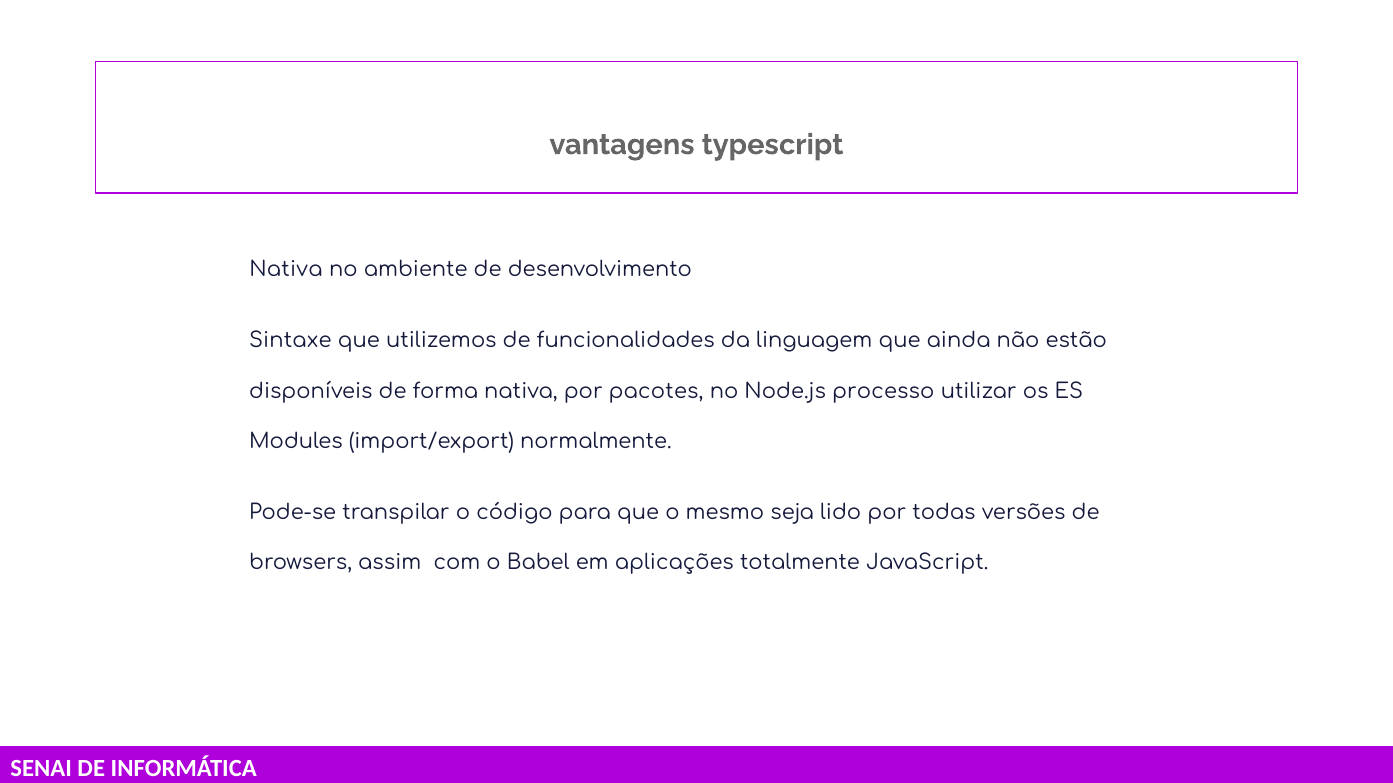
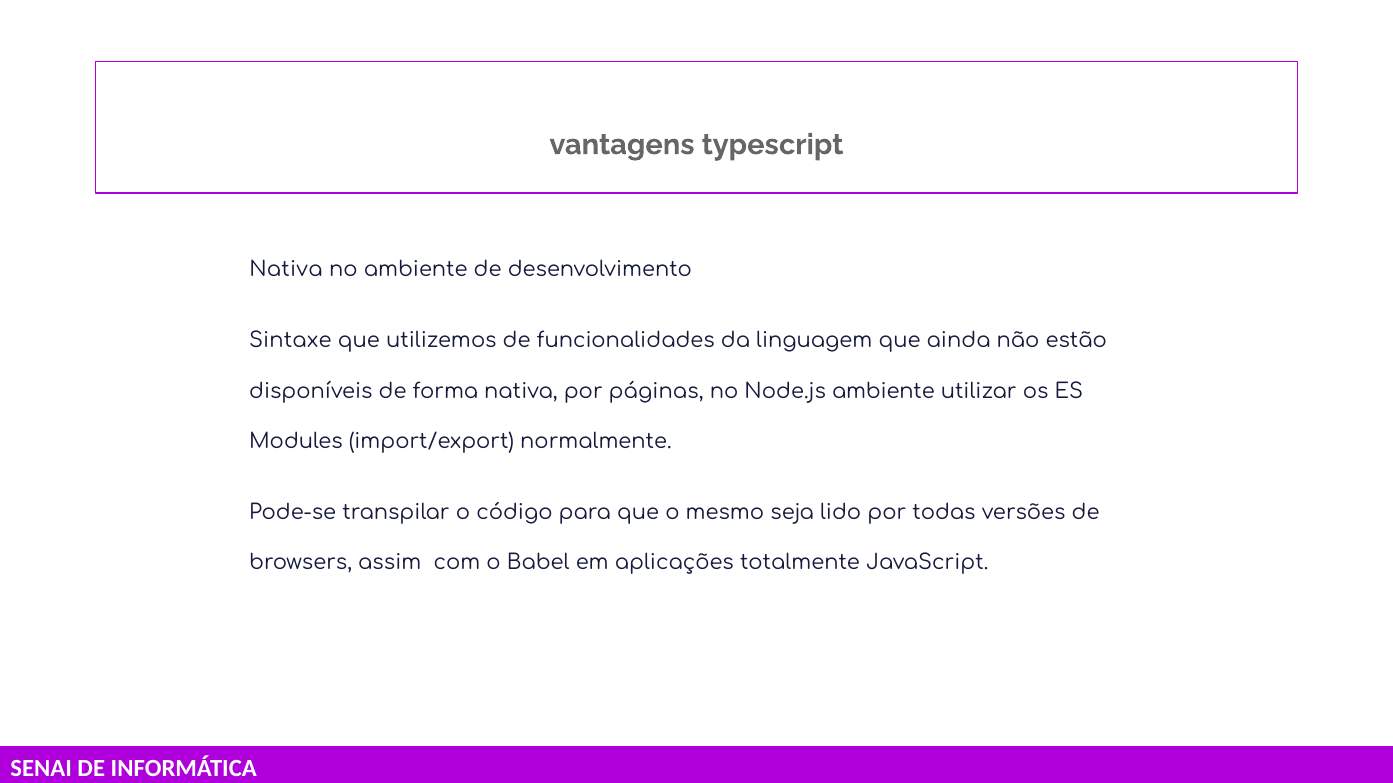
pacotes: pacotes -> páginas
Node.js processo: processo -> ambiente
